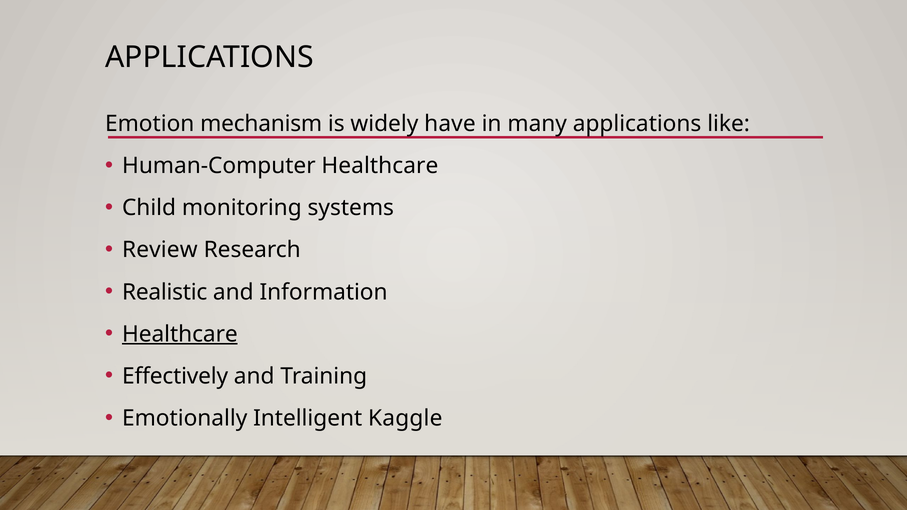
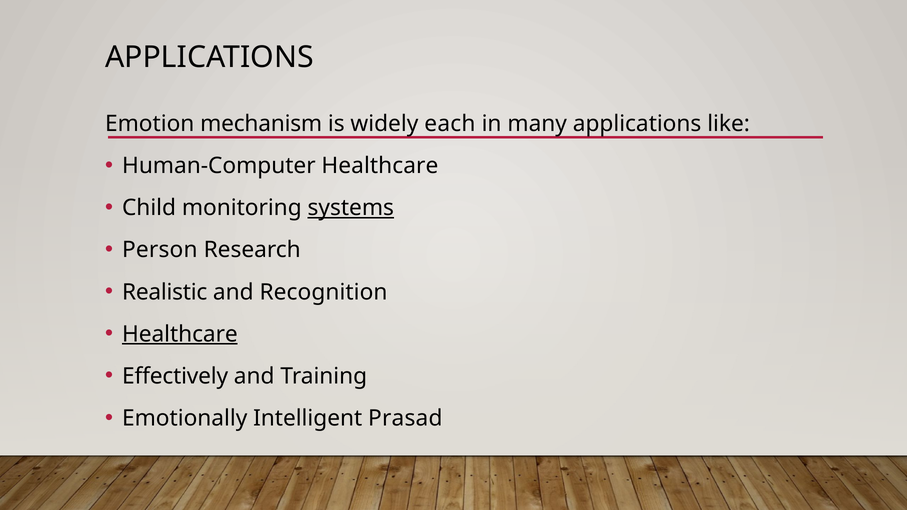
have: have -> each
systems underline: none -> present
Review: Review -> Person
Information: Information -> Recognition
Kaggle: Kaggle -> Prasad
